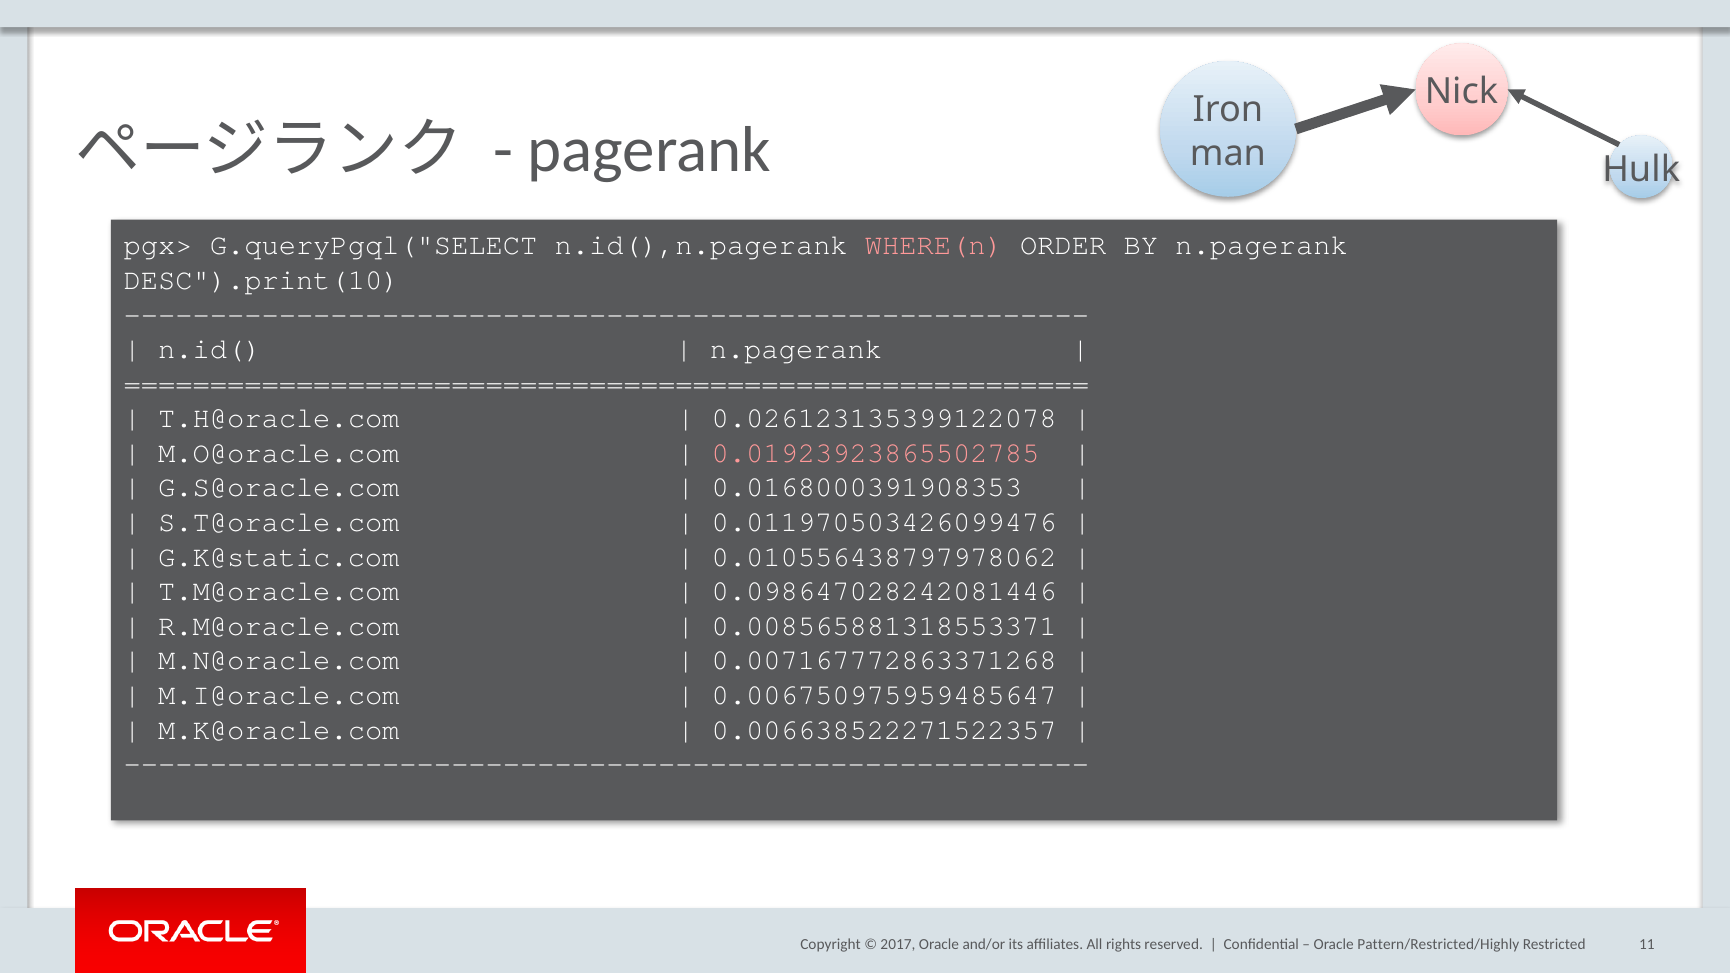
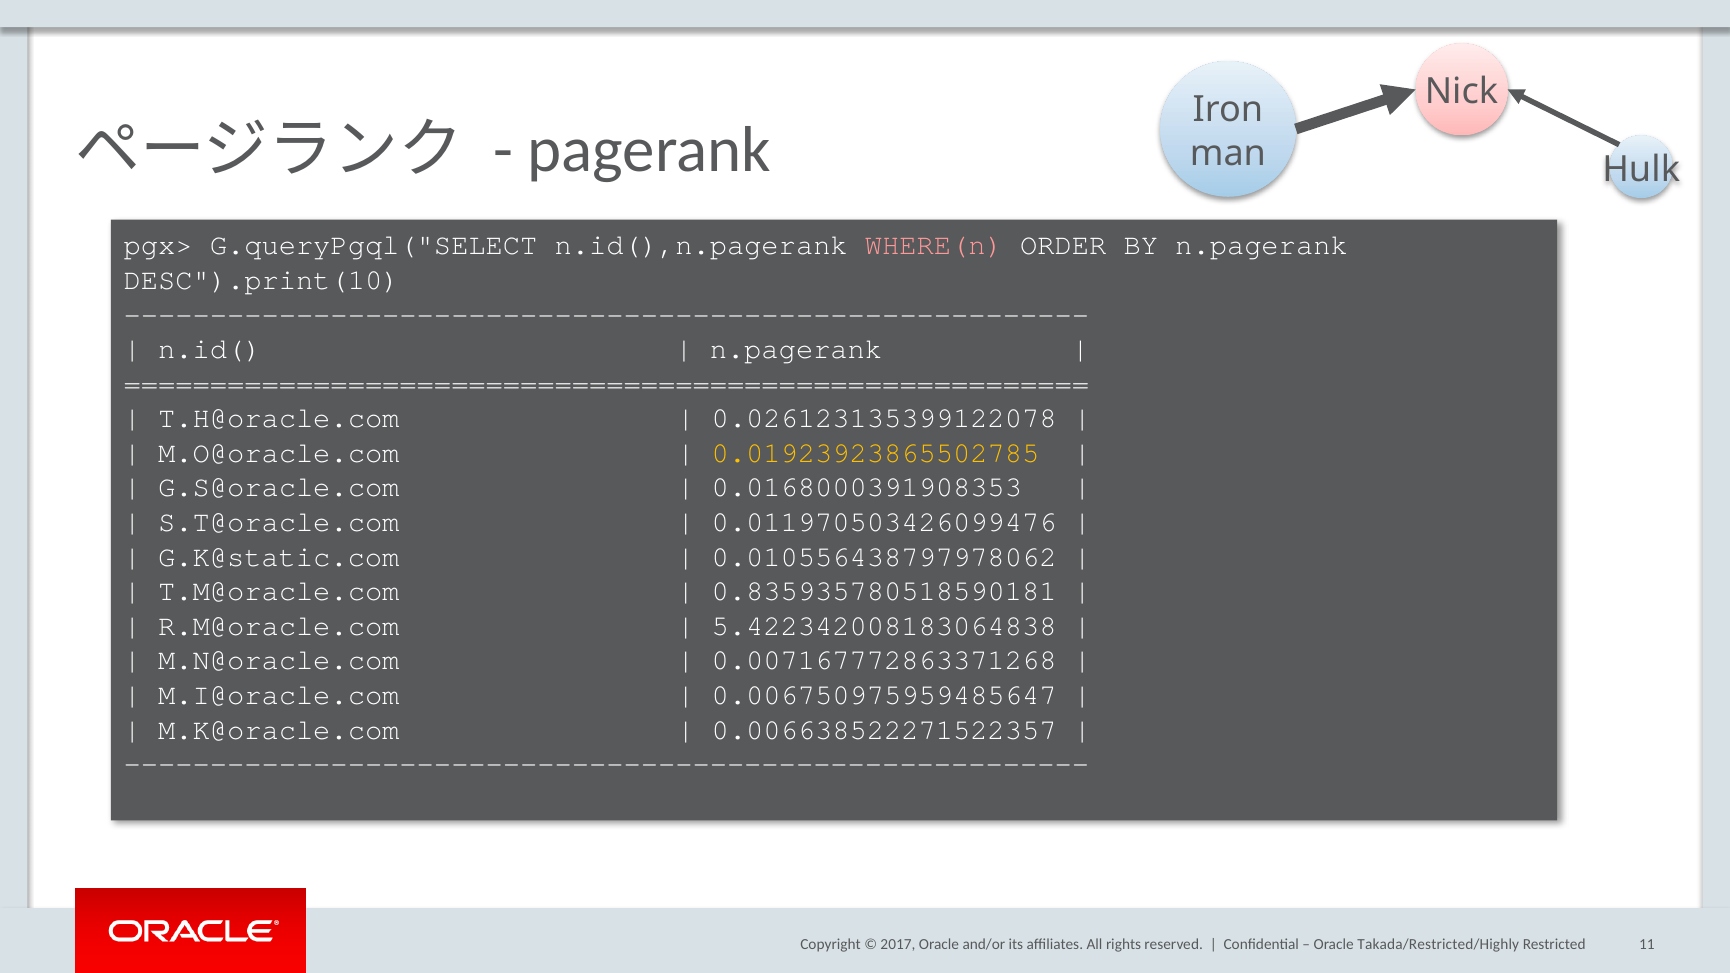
0.01923923865502785 colour: pink -> yellow
0.098647028242081446: 0.098647028242081446 -> 0.835935780518590181
0.008565881318553371: 0.008565881318553371 -> 5.422342008183064838
Pattern/Restricted/Highly: Pattern/Restricted/Highly -> Takada/Restricted/Highly
